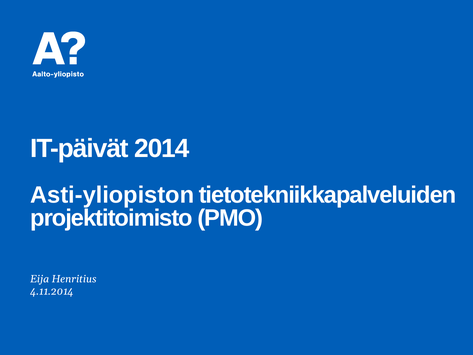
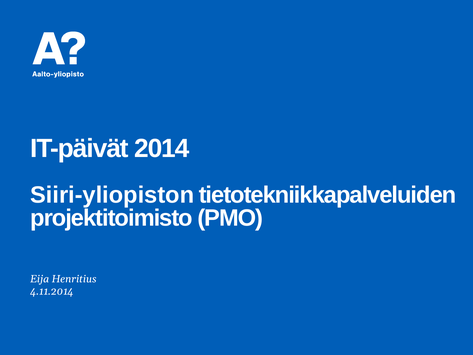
Asti-yliopiston: Asti-yliopiston -> Siiri-yliopiston
